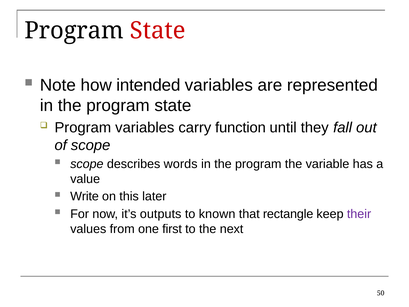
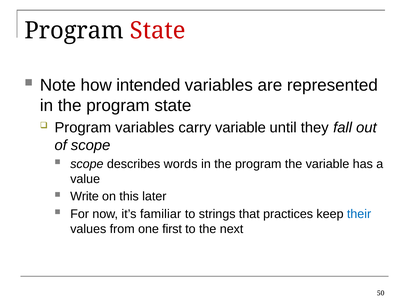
carry function: function -> variable
outputs: outputs -> familiar
known: known -> strings
rectangle: rectangle -> practices
their colour: purple -> blue
